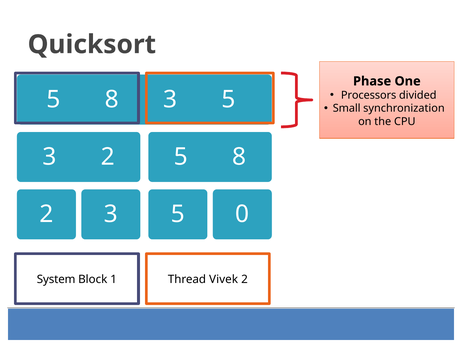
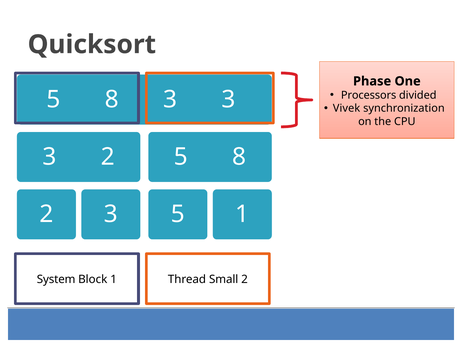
8 3 5: 5 -> 3
Small: Small -> Vivek
5 0: 0 -> 1
Vivek: Vivek -> Small
